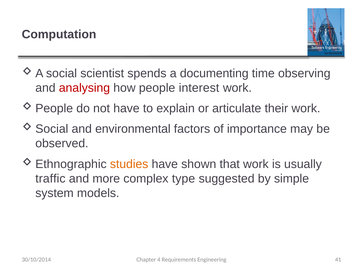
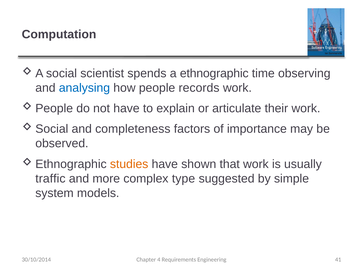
documenting: documenting -> ethnographic
analysing colour: red -> blue
interest: interest -> records
environmental: environmental -> completeness
